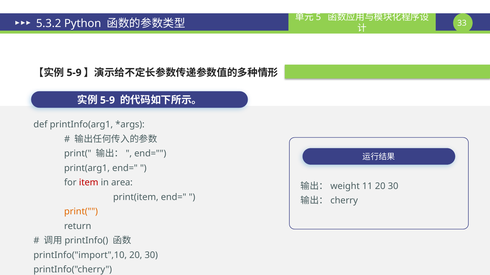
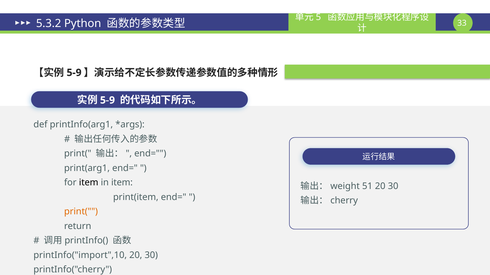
item at (89, 183) colour: red -> black
in area: area -> item
11: 11 -> 51
